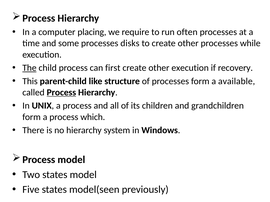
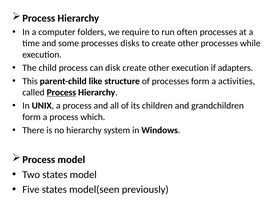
placing: placing -> folders
The underline: present -> none
first: first -> disk
recovery: recovery -> adapters
available: available -> activities
